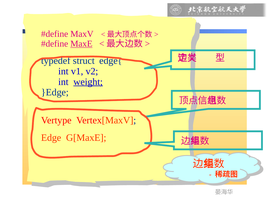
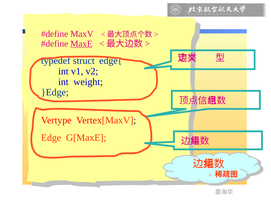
weight underline: present -> none
